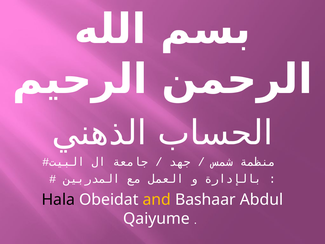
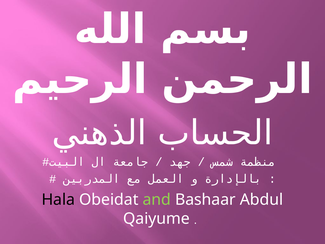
and colour: yellow -> light green
